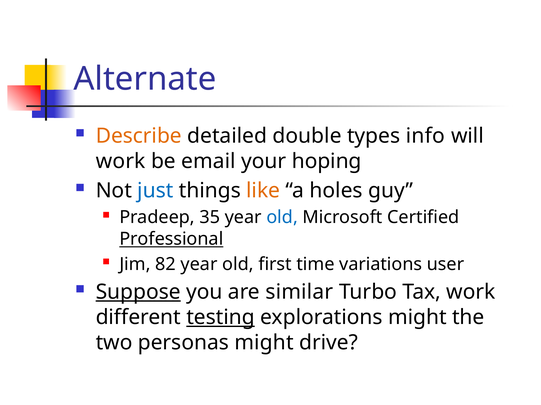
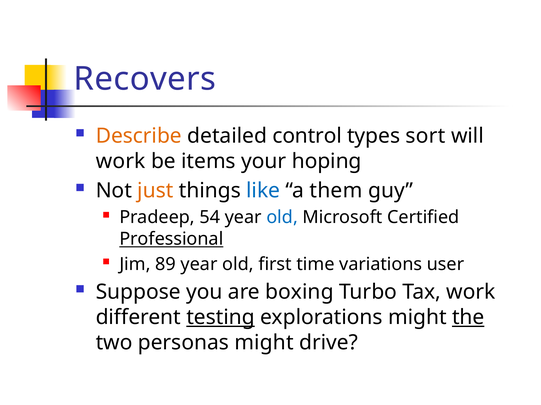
Alternate: Alternate -> Recovers
double: double -> control
info: info -> sort
email: email -> items
just colour: blue -> orange
like colour: orange -> blue
holes: holes -> them
35: 35 -> 54
82: 82 -> 89
Suppose underline: present -> none
similar: similar -> boxing
the underline: none -> present
